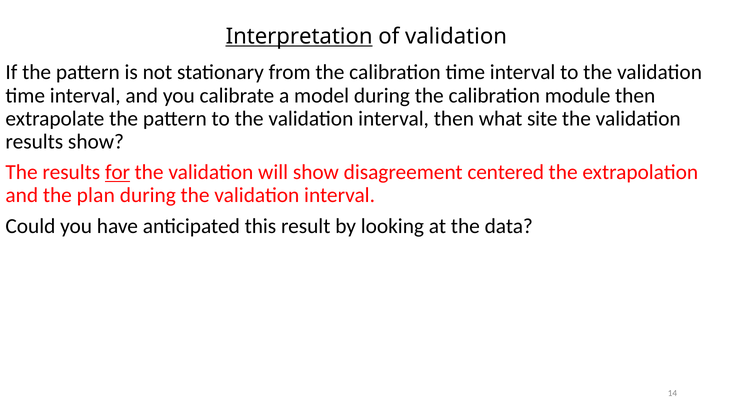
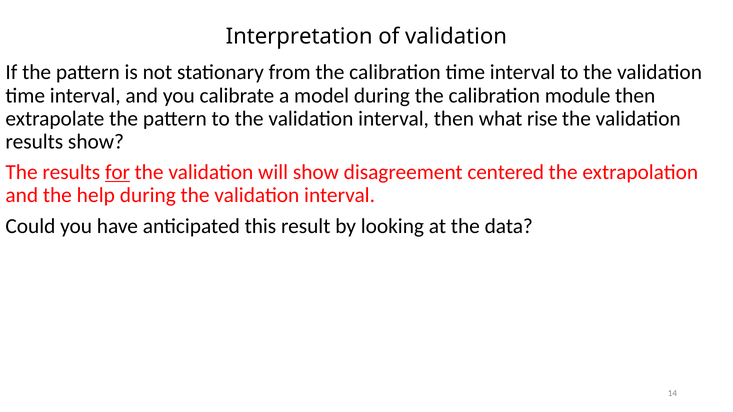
Interpretation underline: present -> none
site: site -> rise
plan: plan -> help
